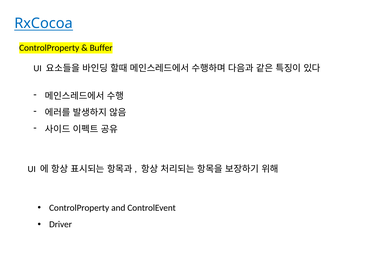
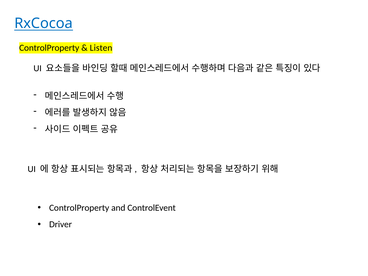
Buffer: Buffer -> Listen
